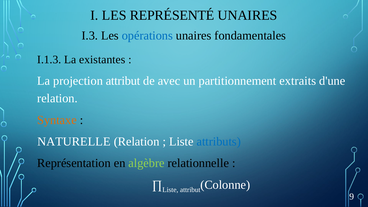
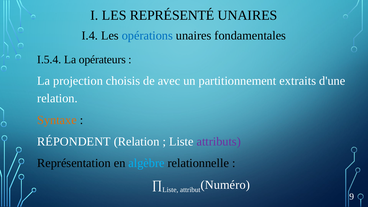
I.3: I.3 -> I.4
I.1.3: I.1.3 -> I.5.4
existantes: existantes -> opérateurs
projection attribut: attribut -> choisis
NATURELLE: NATURELLE -> RÉPONDENT
attributs colour: blue -> purple
algèbre colour: light green -> light blue
Colonne: Colonne -> Numéro
